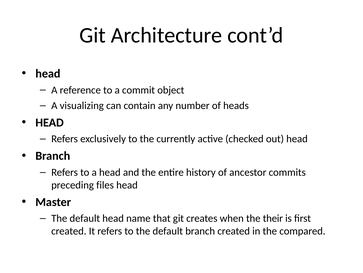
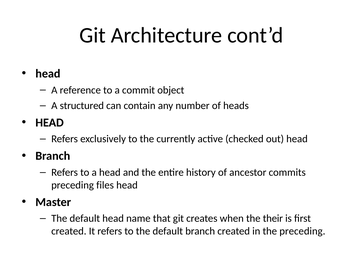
visualizing: visualizing -> structured
the compared: compared -> preceding
